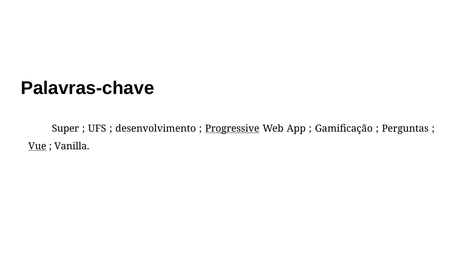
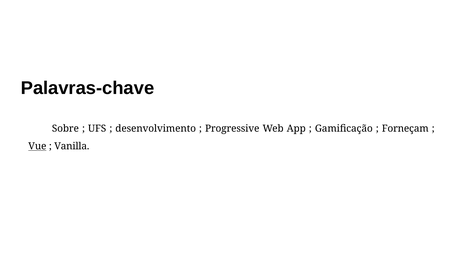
Super: Super -> Sobre
Progressive underline: present -> none
Perguntas: Perguntas -> Forneçam
